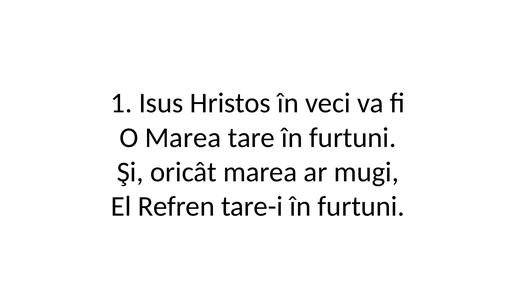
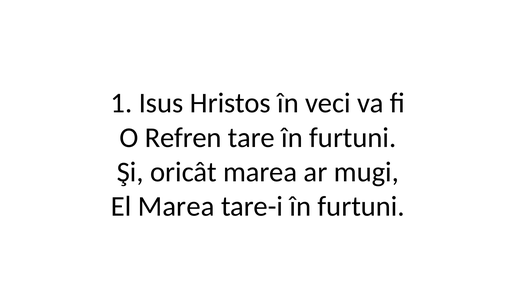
O Marea: Marea -> Refren
El Refren: Refren -> Marea
